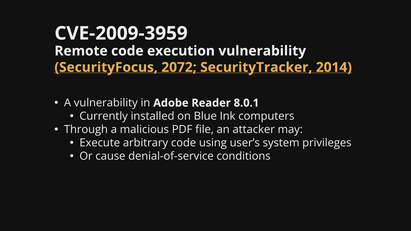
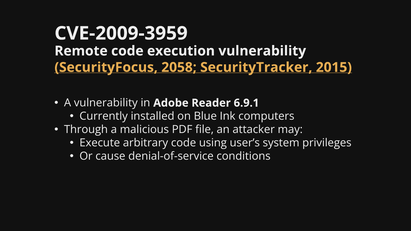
2072: 2072 -> 2058
2014: 2014 -> 2015
8.0.1: 8.0.1 -> 6.9.1
